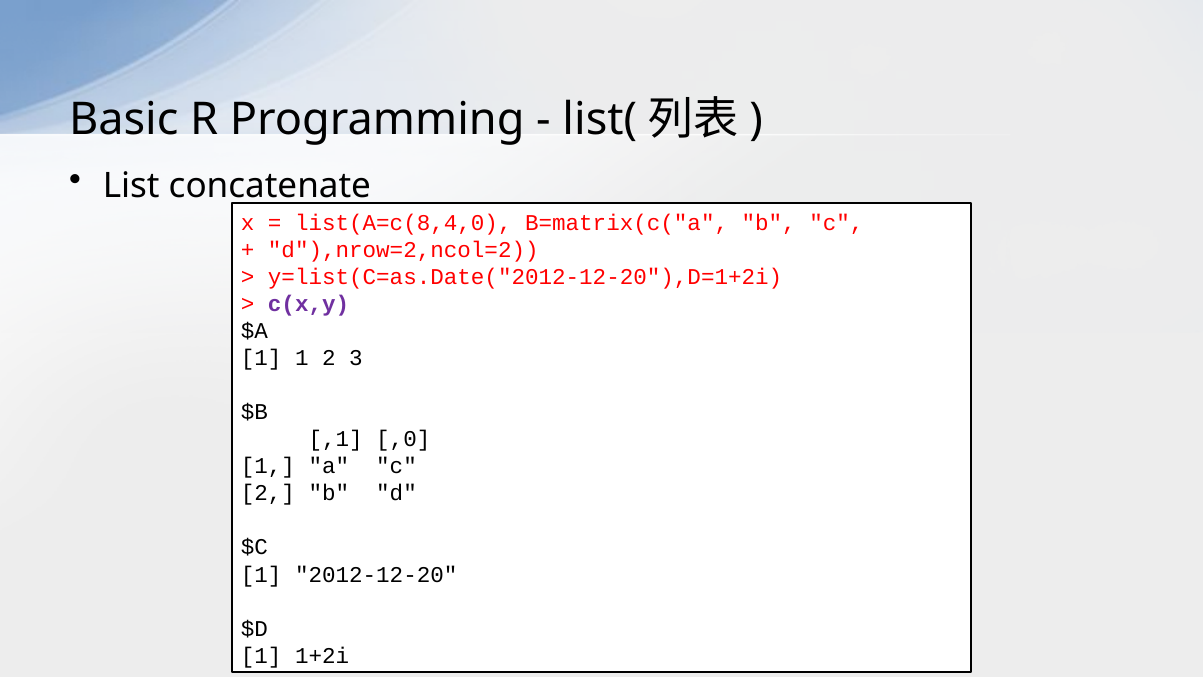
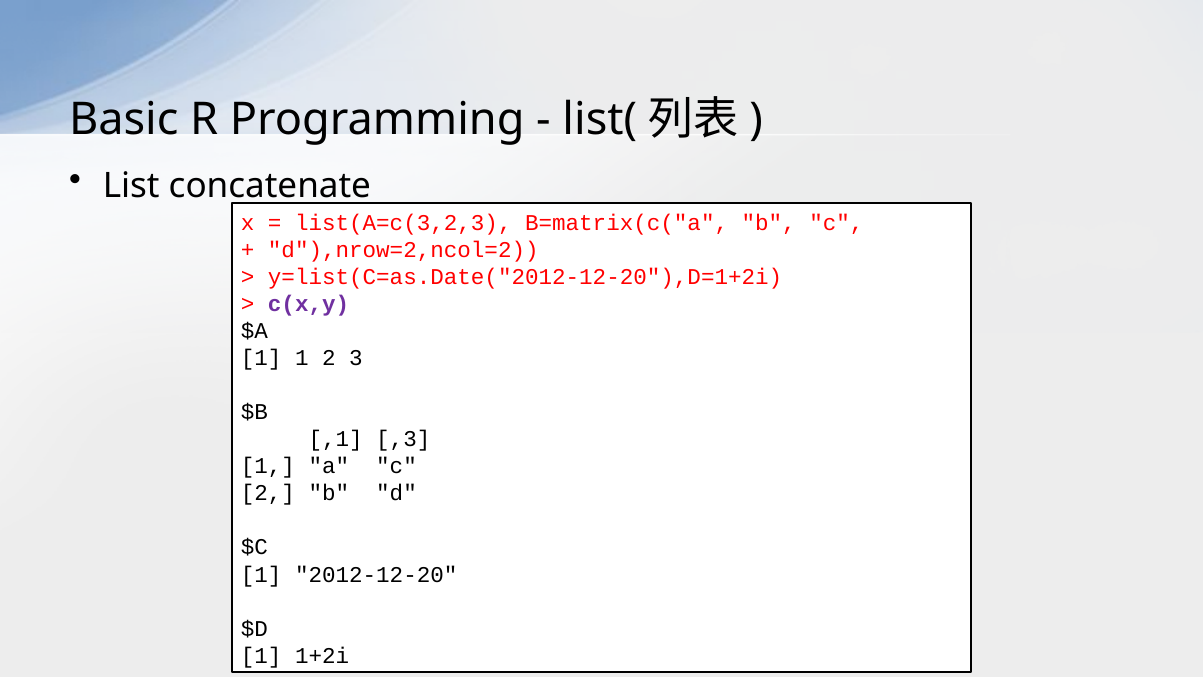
list(A=c(8,4,0: list(A=c(8,4,0 -> list(A=c(3,2,3
,0: ,0 -> ,3
